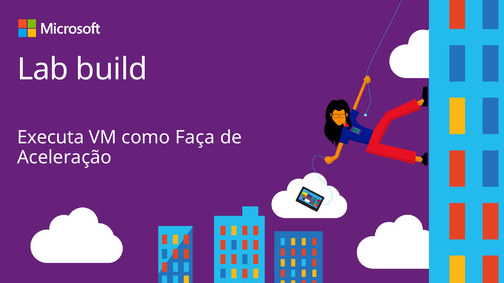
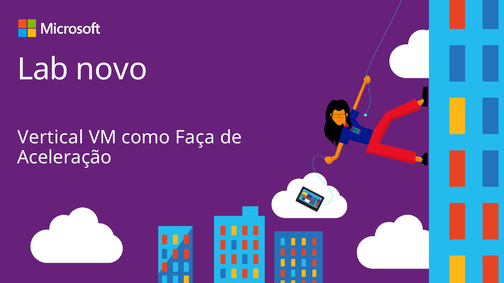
build: build -> novo
Executa: Executa -> Vertical
